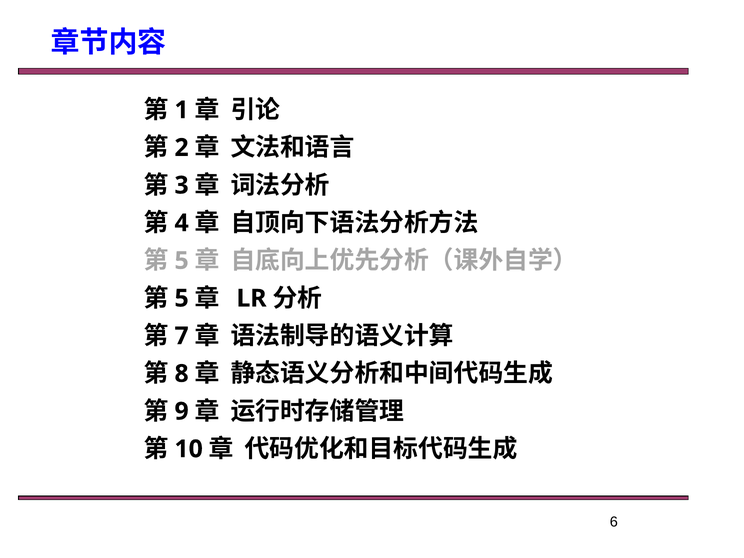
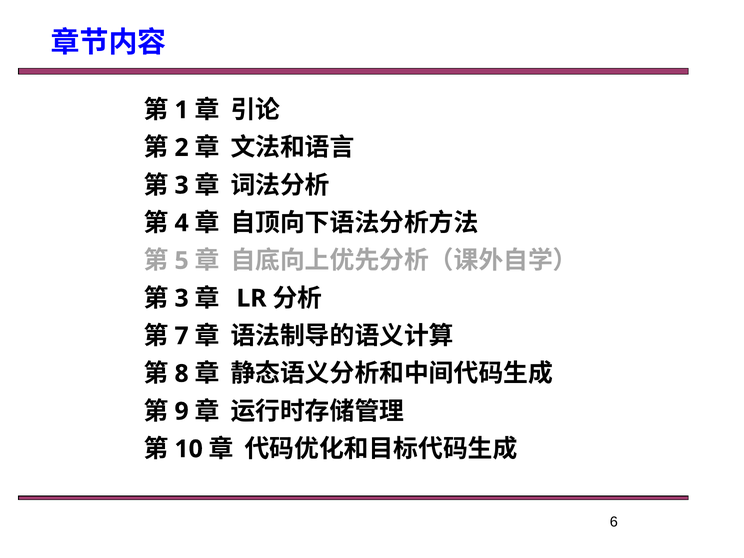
5 at (182, 298): 5 -> 3
